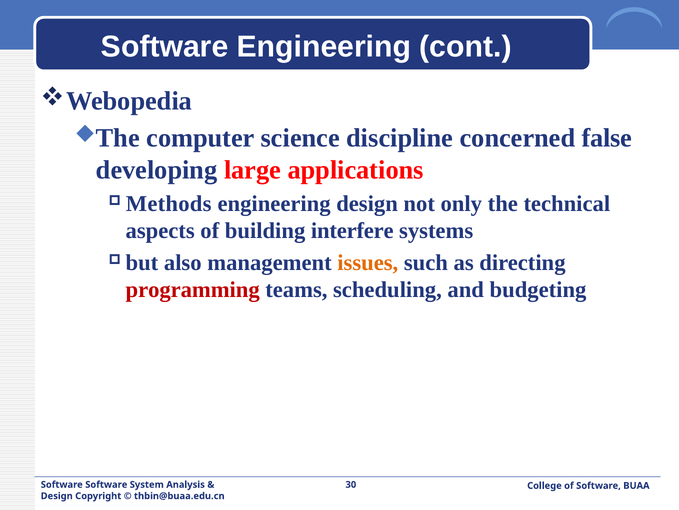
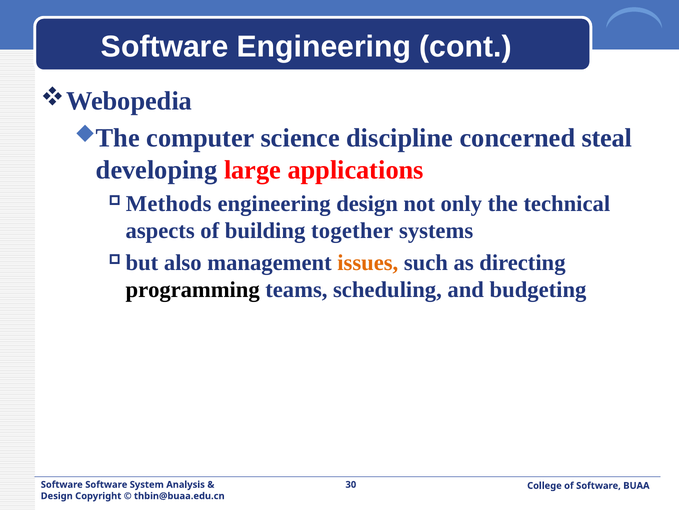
false: false -> steal
interfere: interfere -> together
programming colour: red -> black
